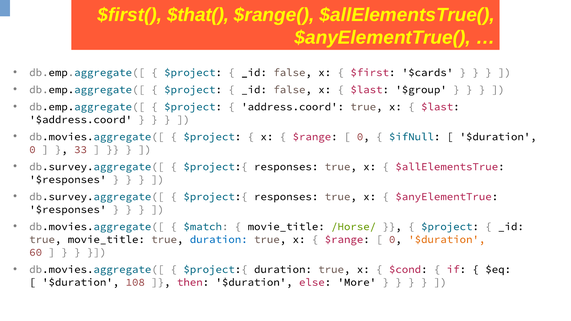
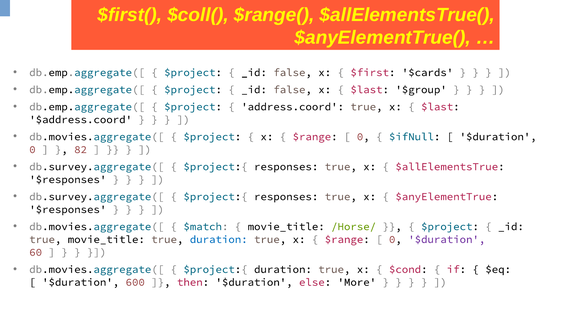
$that(: $that( -> $coll(
33: 33 -> 82
$duration at (447, 240) colour: orange -> purple
108: 108 -> 600
